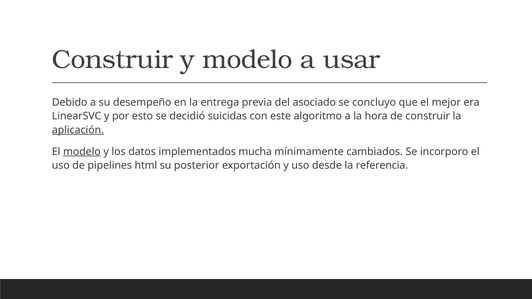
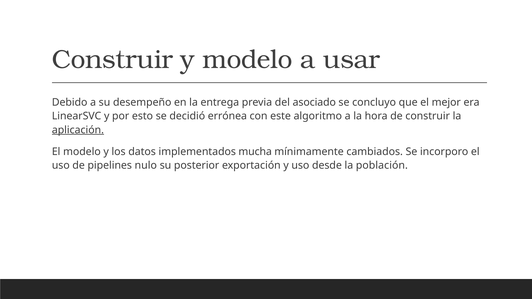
suicidas: suicidas -> errónea
modelo at (82, 152) underline: present -> none
html: html -> nulo
referencia: referencia -> población
